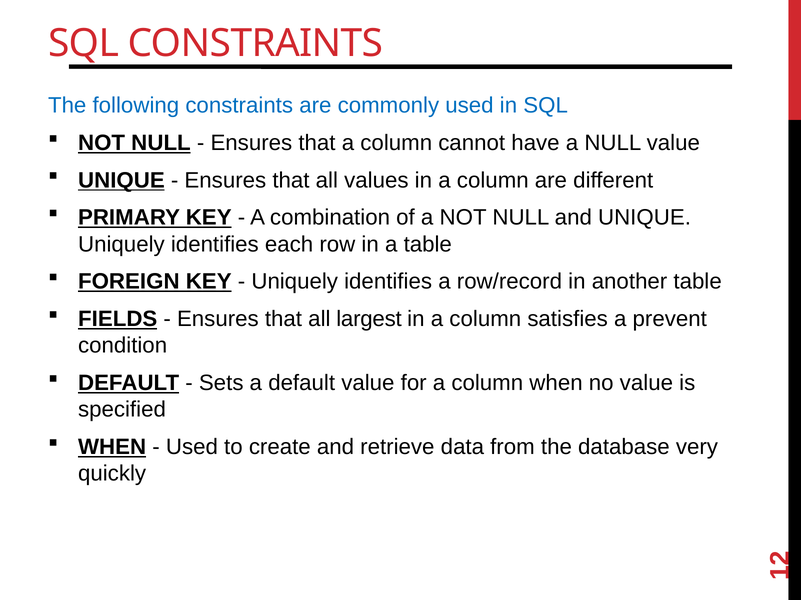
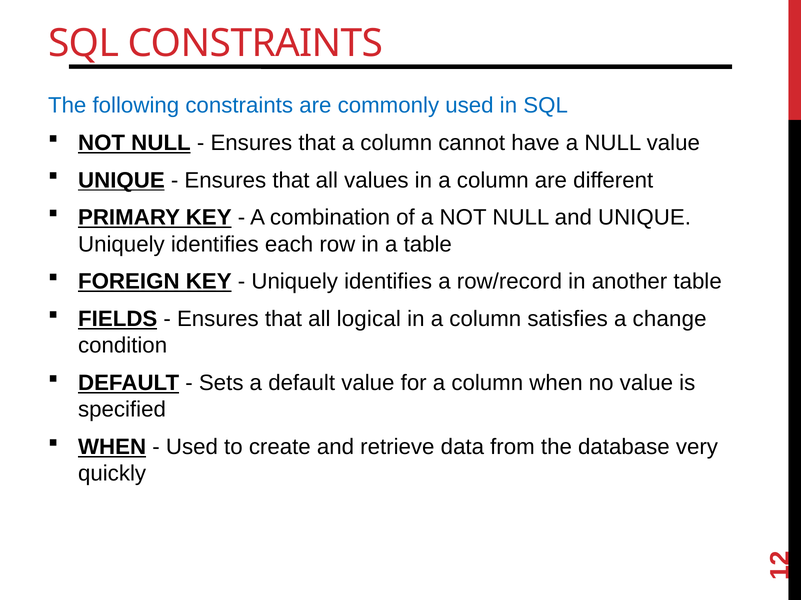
largest: largest -> logical
prevent: prevent -> change
